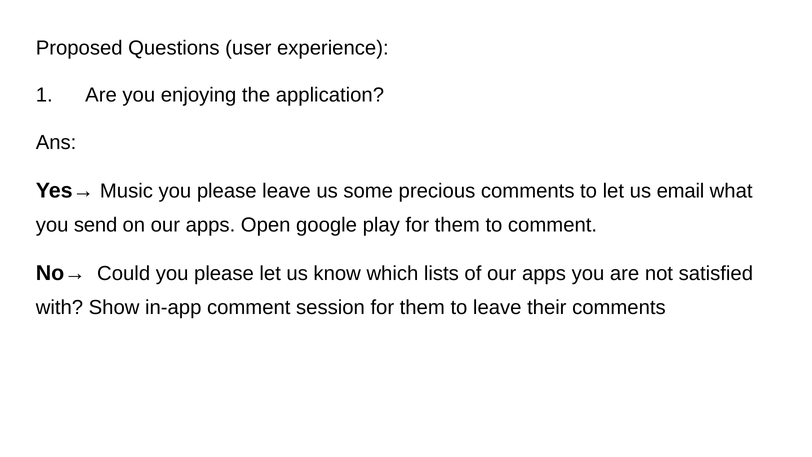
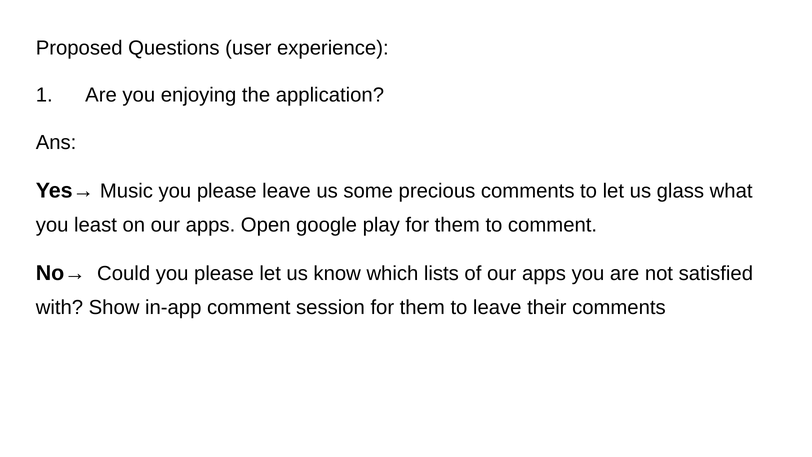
email: email -> glass
send: send -> least
